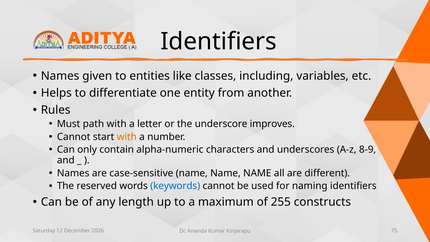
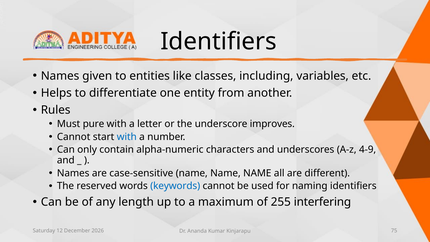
path: path -> pure
with at (127, 137) colour: orange -> blue
8-9: 8-9 -> 4-9
constructs: constructs -> interfering
